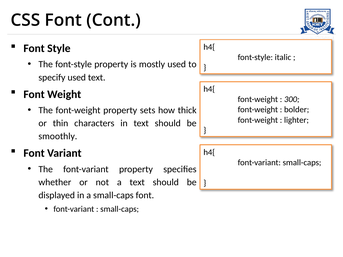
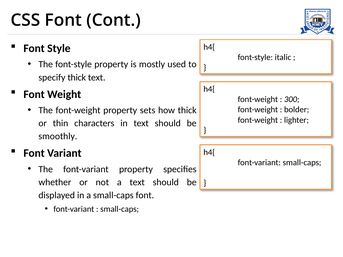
specify used: used -> thick
